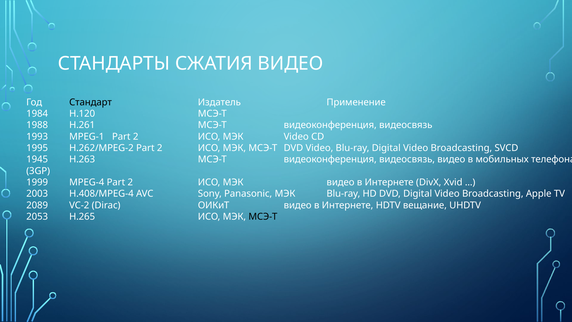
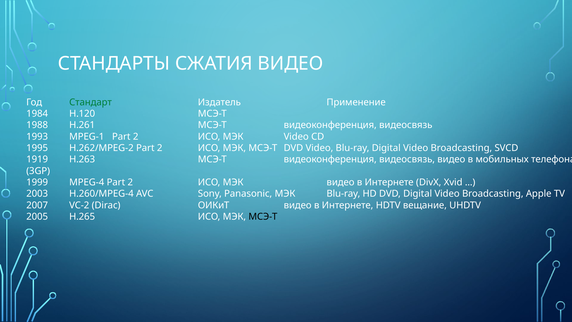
Стандарт colour: black -> green
1945: 1945 -> 1919
H.408/MPEG-4: H.408/MPEG-4 -> H.260/MPEG-4
2089: 2089 -> 2007
2053: 2053 -> 2005
